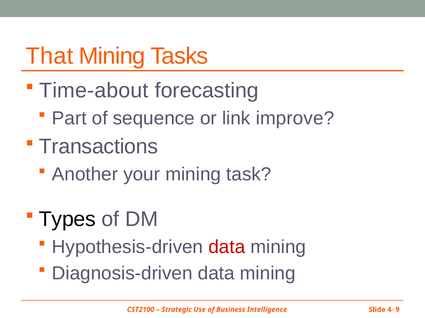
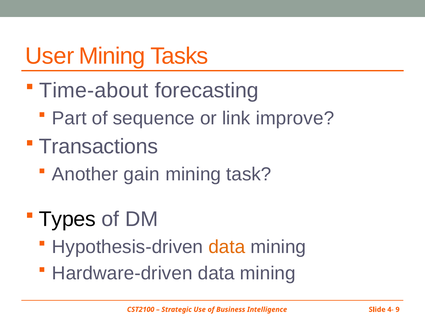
That: That -> User
your: your -> gain
data at (227, 247) colour: red -> orange
Diagnosis-driven: Diagnosis-driven -> Hardware-driven
